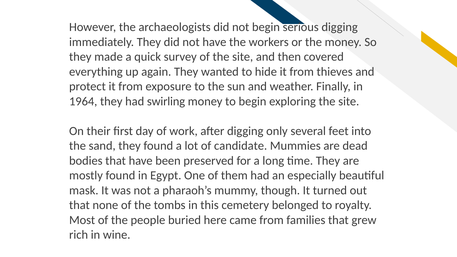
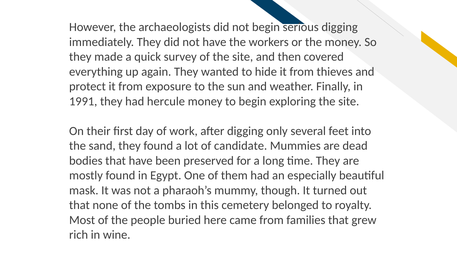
1964: 1964 -> 1991
swirling: swirling -> hercule
